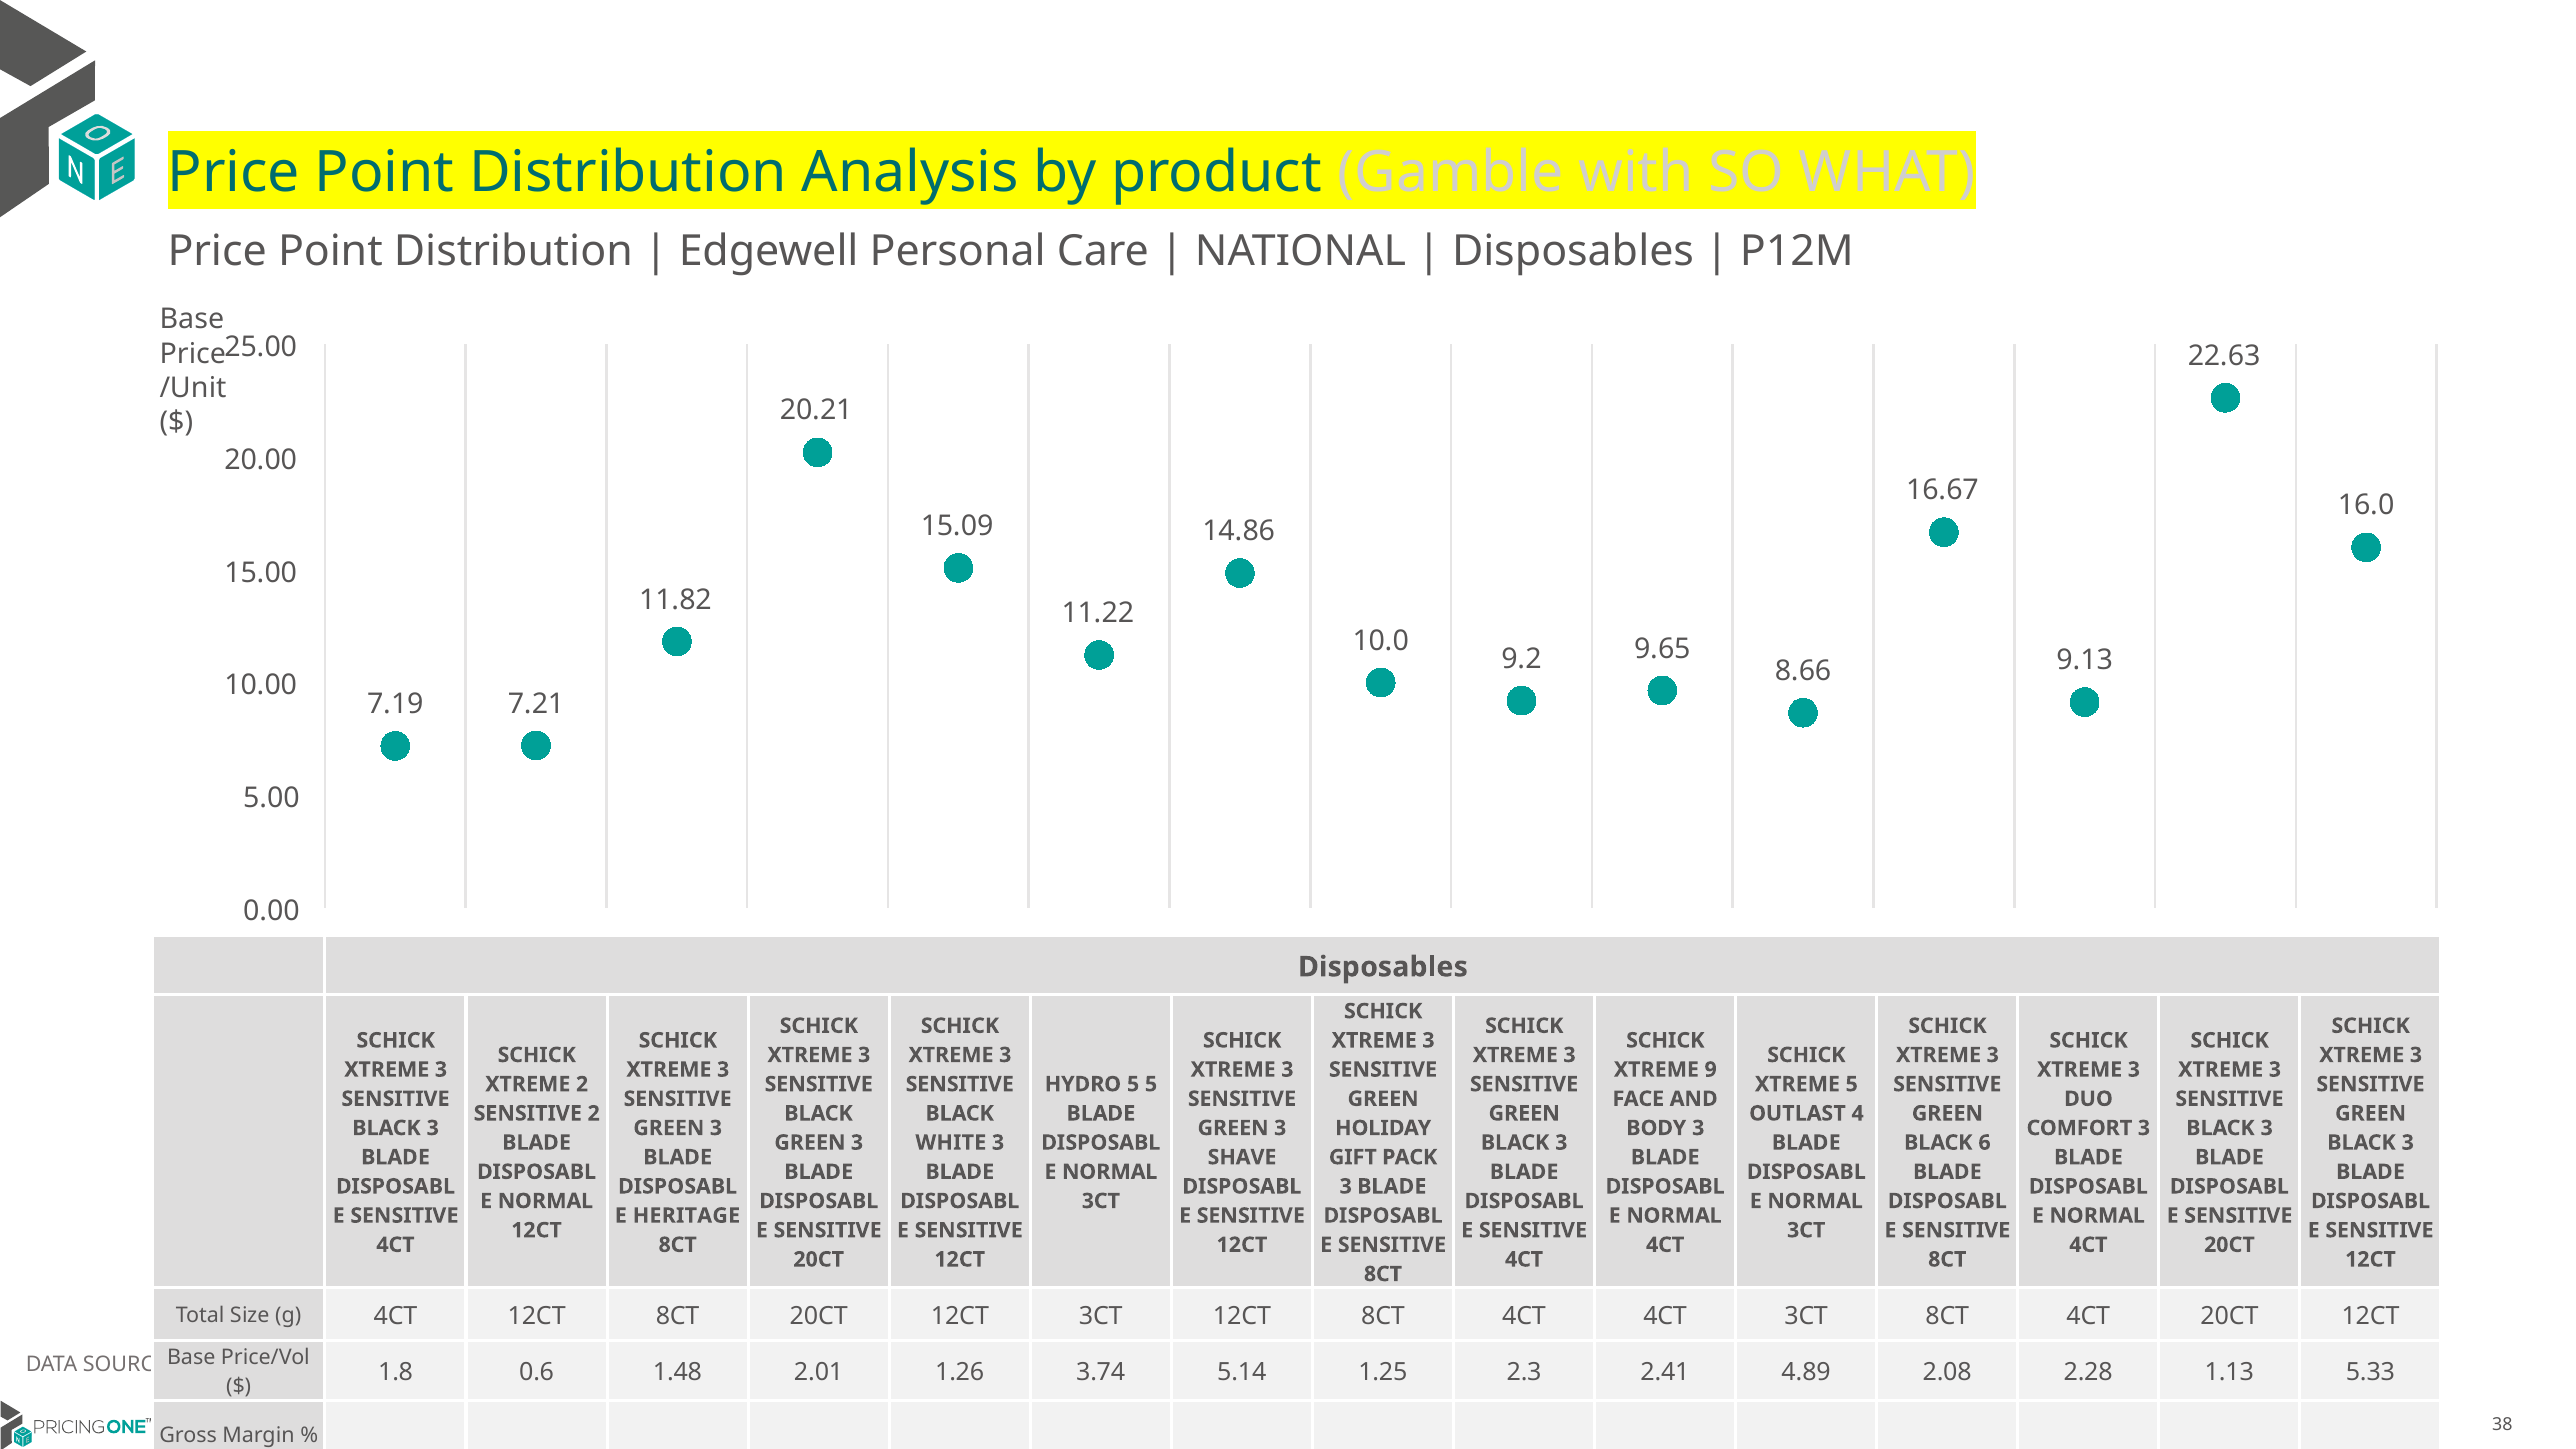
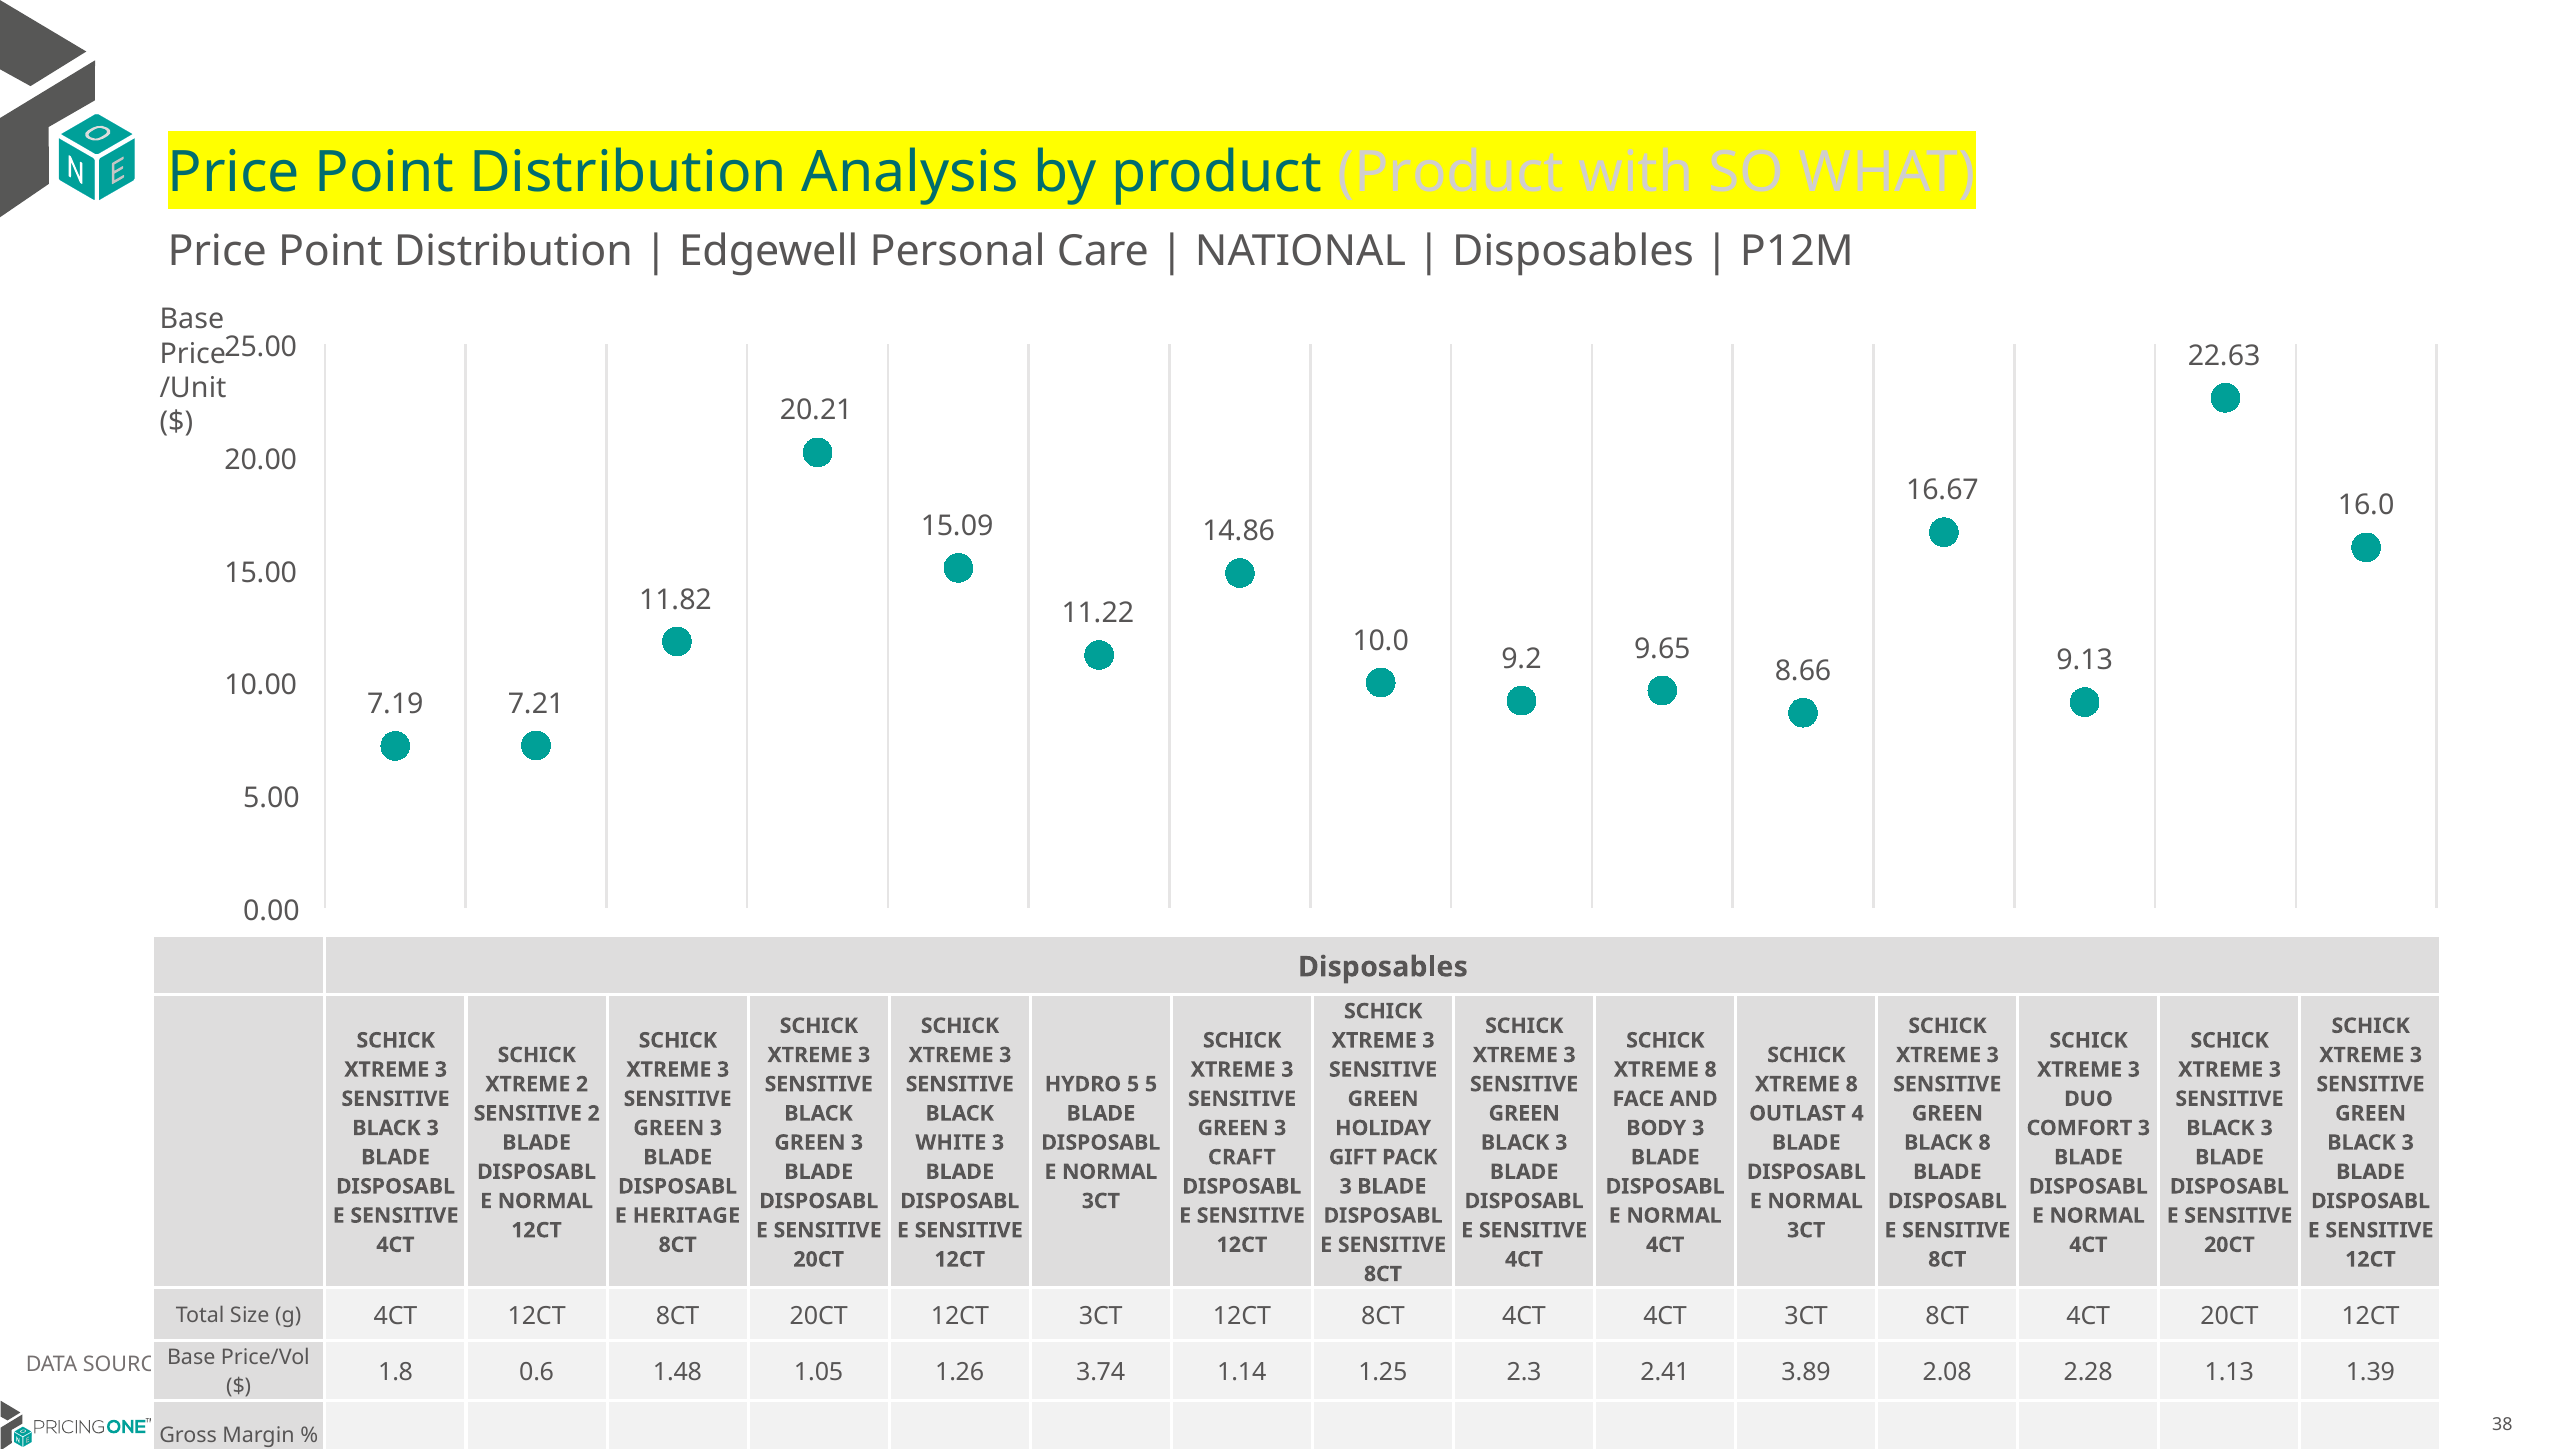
product Gamble: Gamble -> Product
9 at (1711, 1070): 9 -> 8
5 at (1852, 1084): 5 -> 8
BLACK 6: 6 -> 8
SHAVE: SHAVE -> CRAFT
2.01: 2.01 -> 1.05
5.14: 5.14 -> 1.14
4.89: 4.89 -> 3.89
5.33: 5.33 -> 1.39
